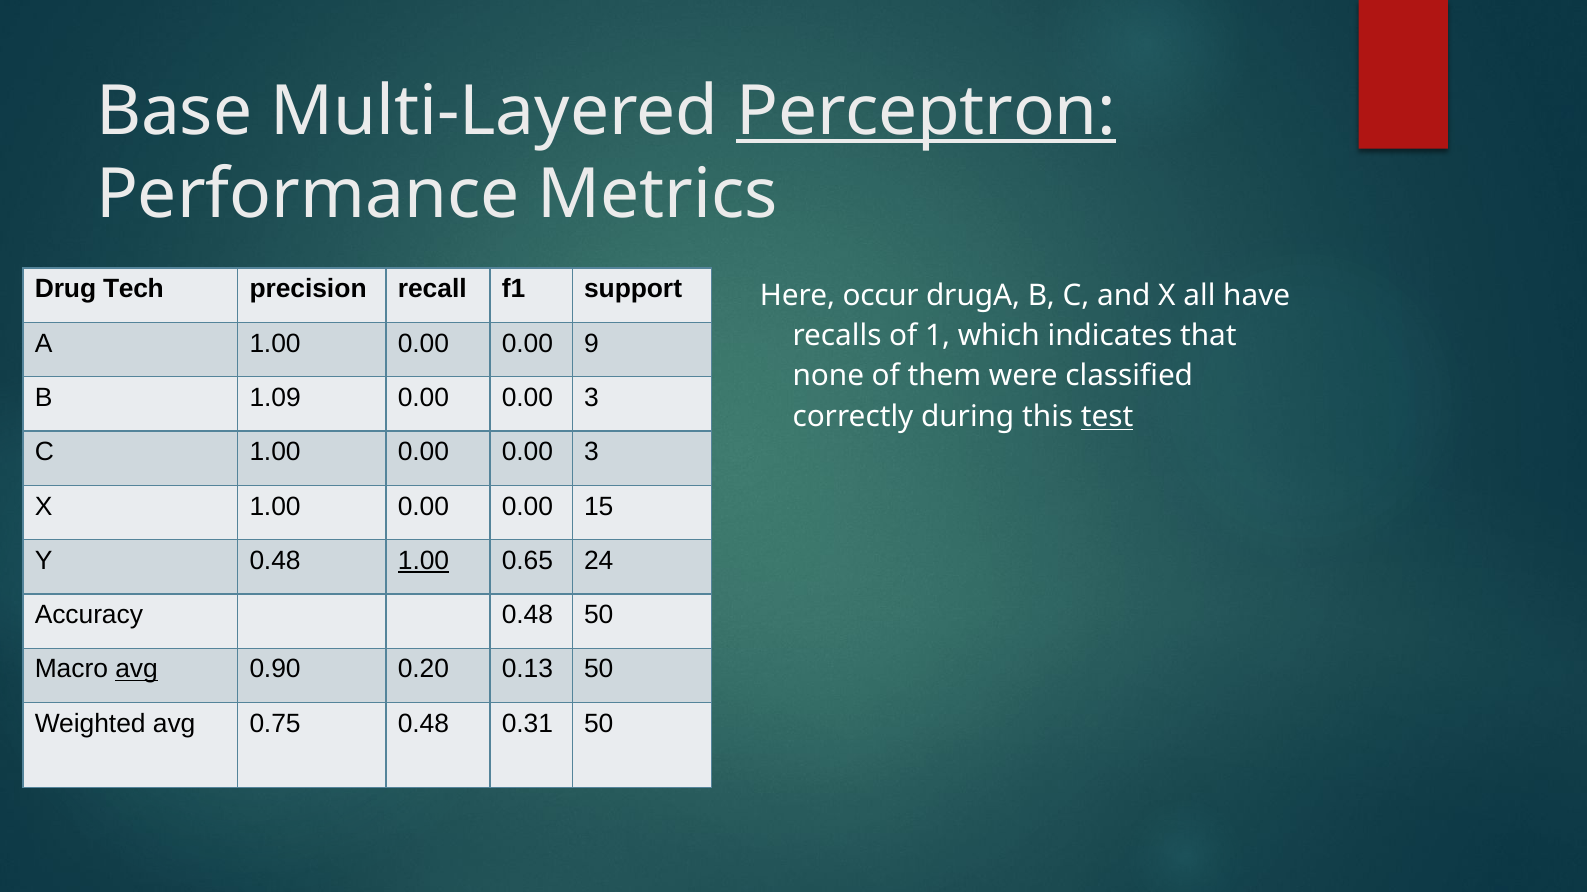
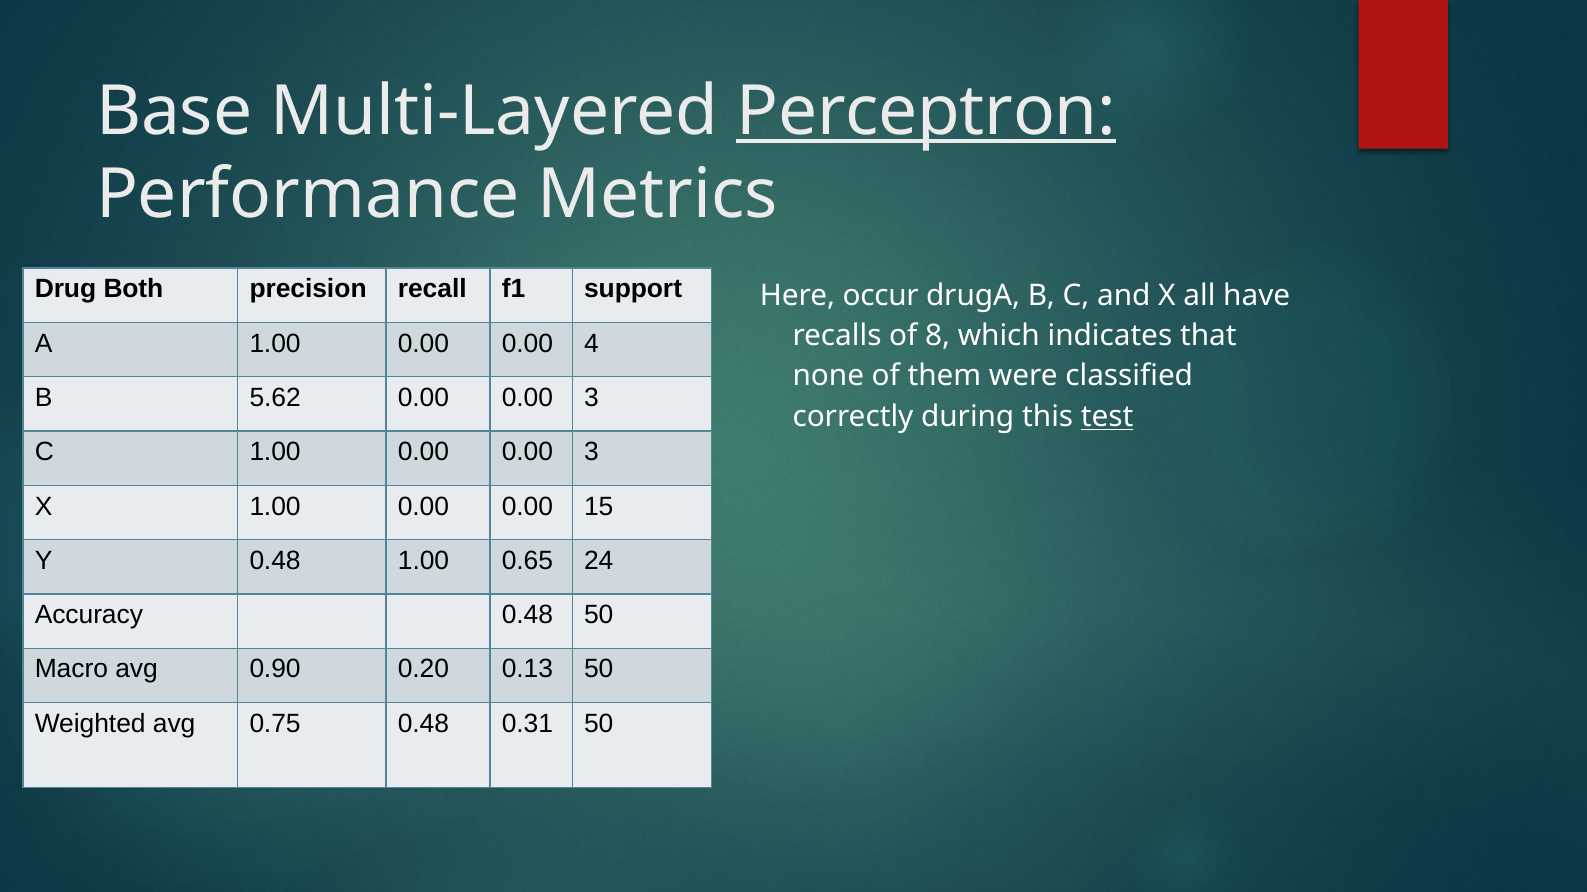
Tech: Tech -> Both
1: 1 -> 8
9: 9 -> 4
1.09: 1.09 -> 5.62
1.00 at (424, 561) underline: present -> none
avg at (137, 670) underline: present -> none
